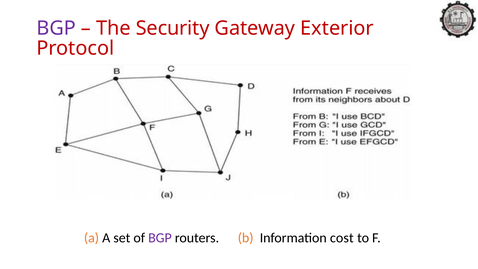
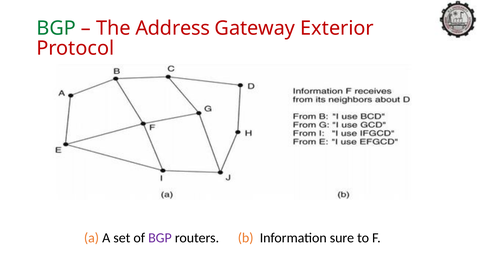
BGP at (56, 28) colour: purple -> green
Security: Security -> Address
cost: cost -> sure
